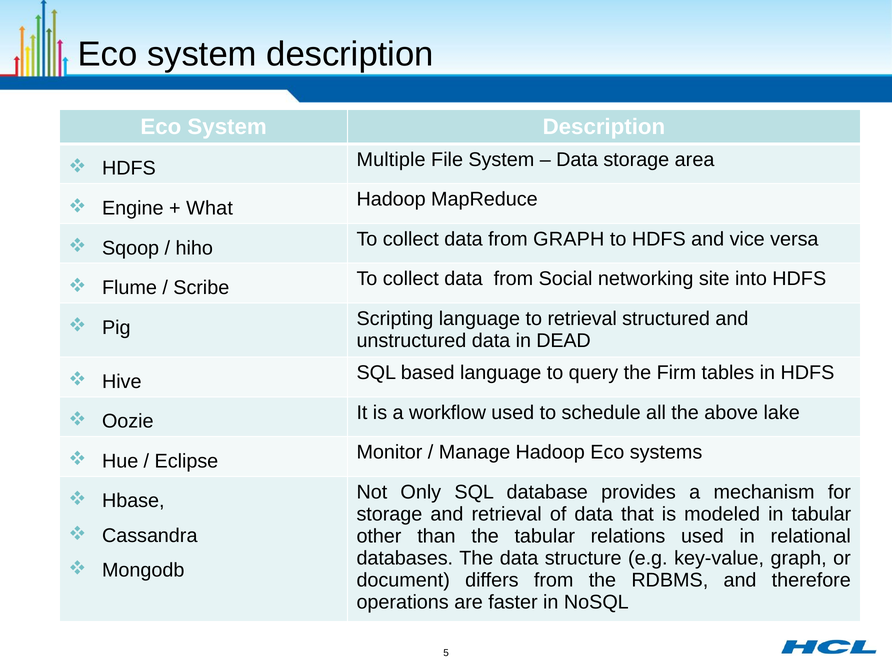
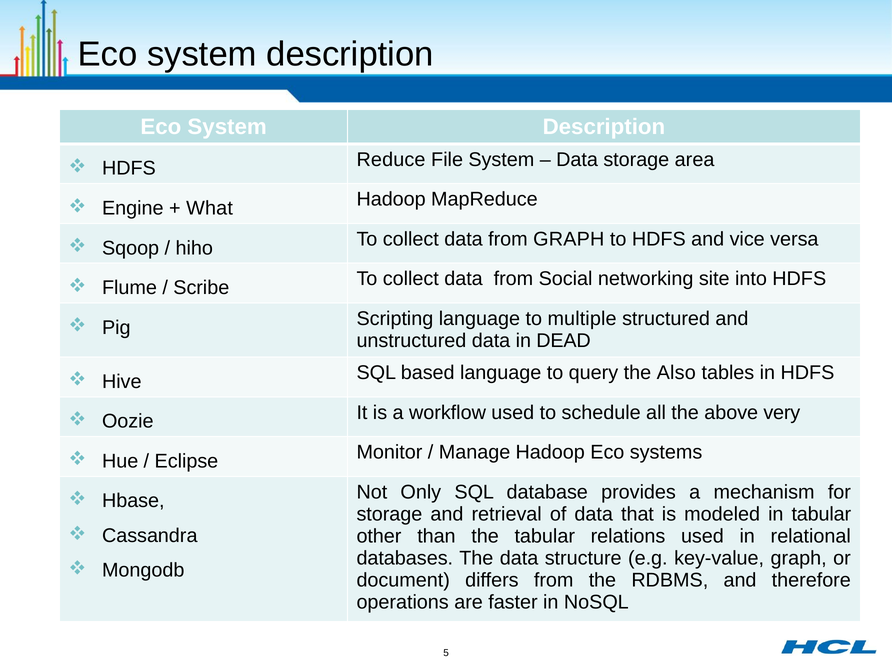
Multiple: Multiple -> Reduce
to retrieval: retrieval -> multiple
Firm: Firm -> Also
lake: lake -> very
